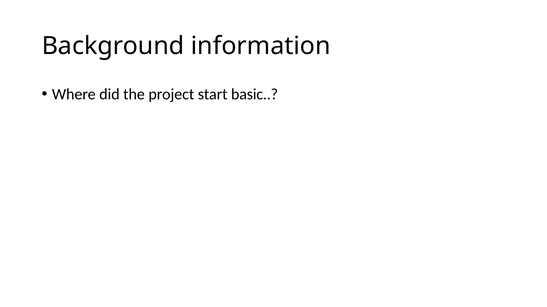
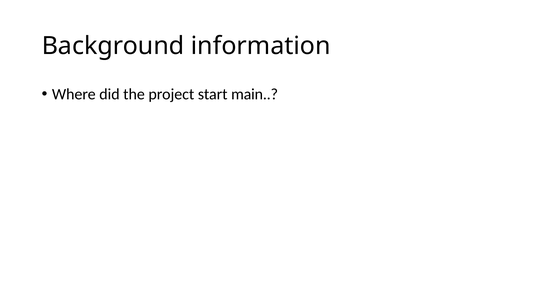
basic: basic -> main
